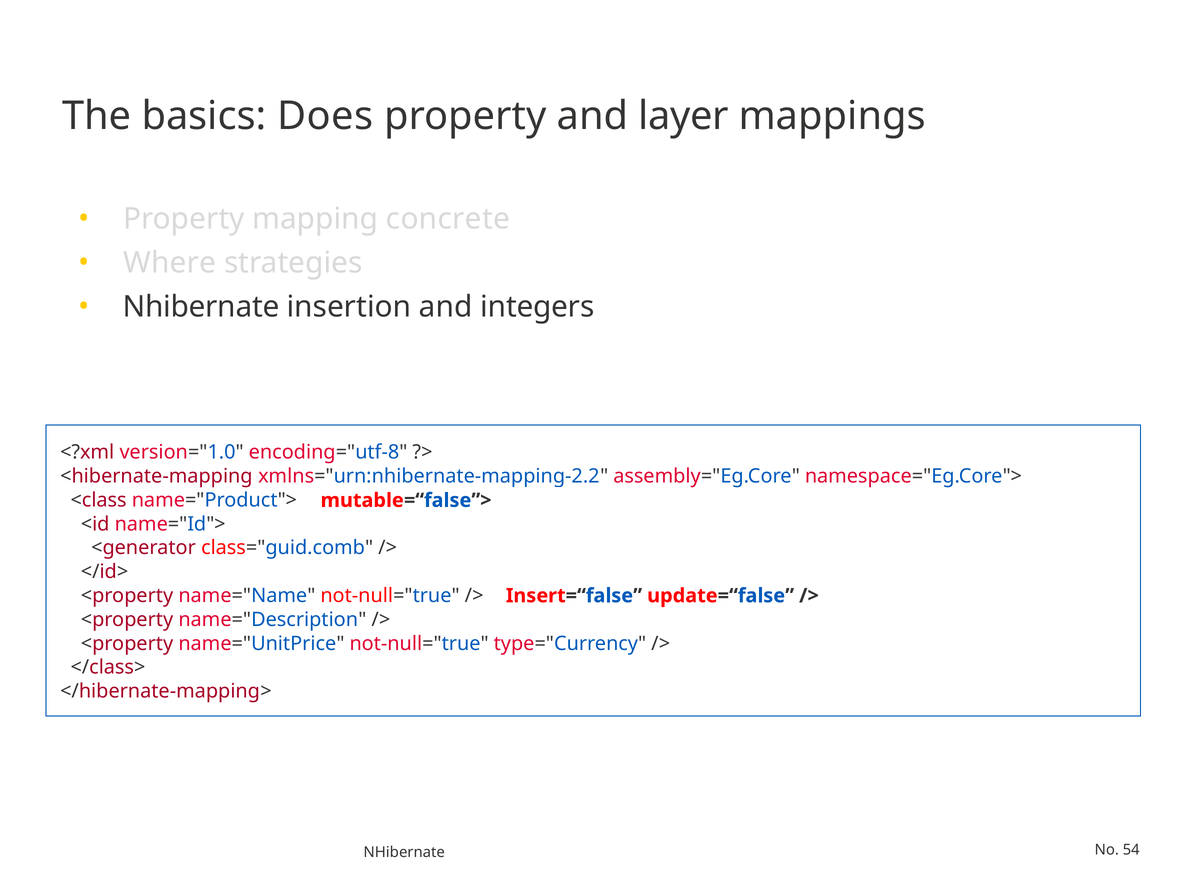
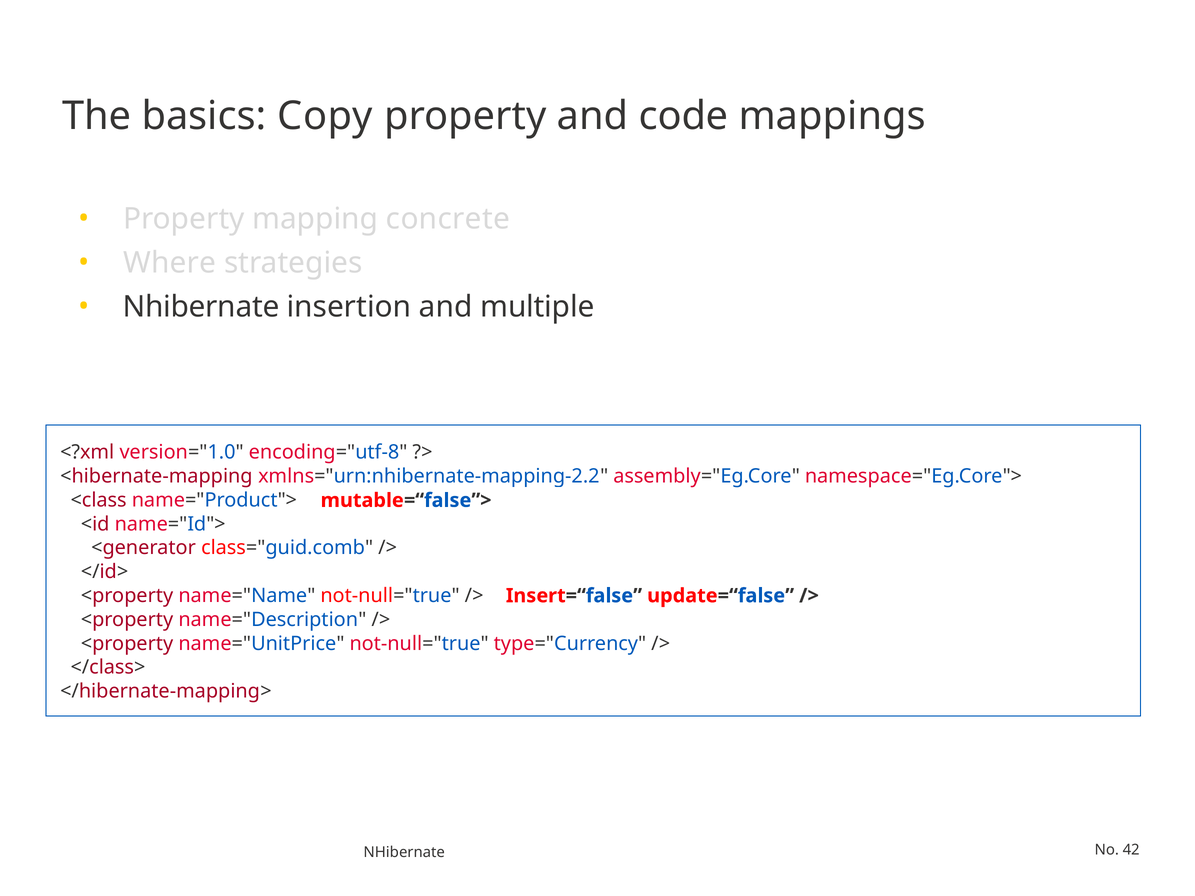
Does: Does -> Copy
layer: layer -> code
integers: integers -> multiple
54: 54 -> 42
